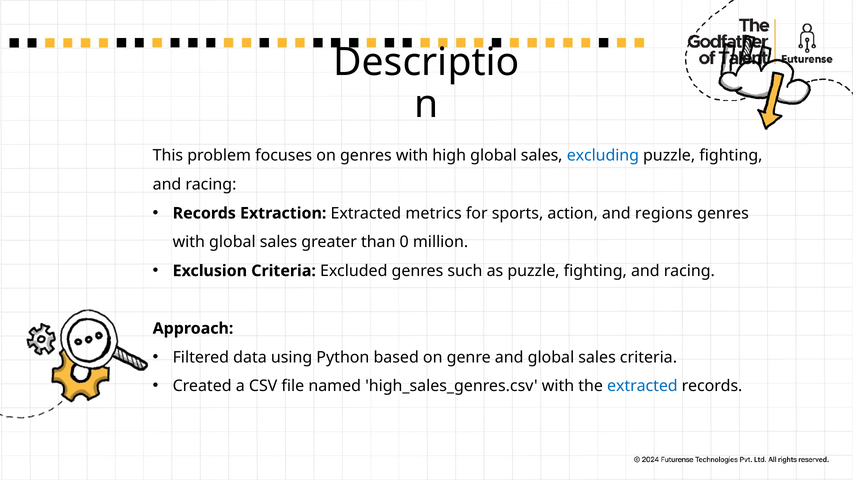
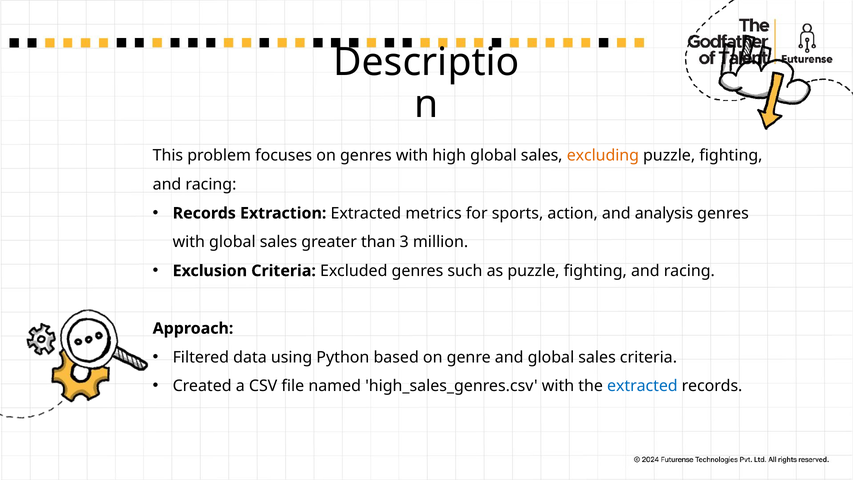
excluding colour: blue -> orange
regions: regions -> analysis
0: 0 -> 3
